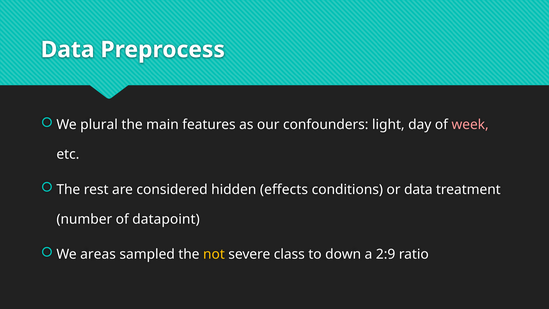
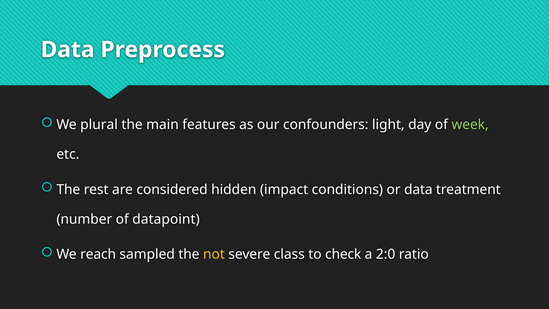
week colour: pink -> light green
effects: effects -> impact
areas: areas -> reach
down: down -> check
2:9: 2:9 -> 2:0
